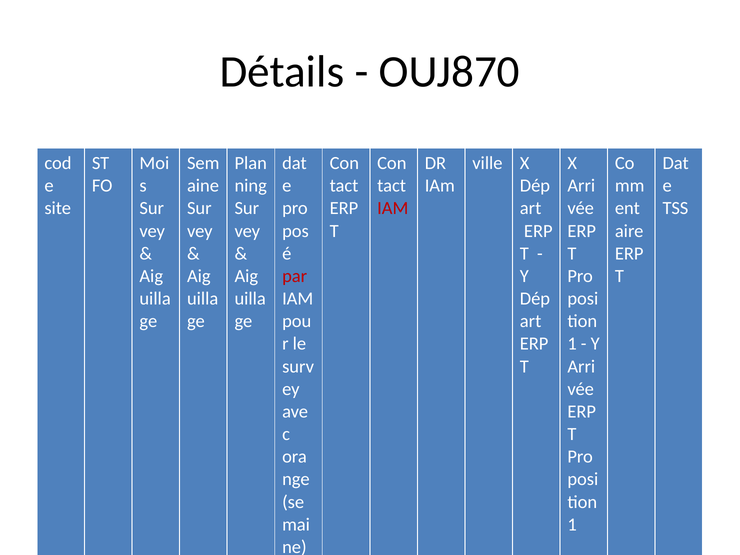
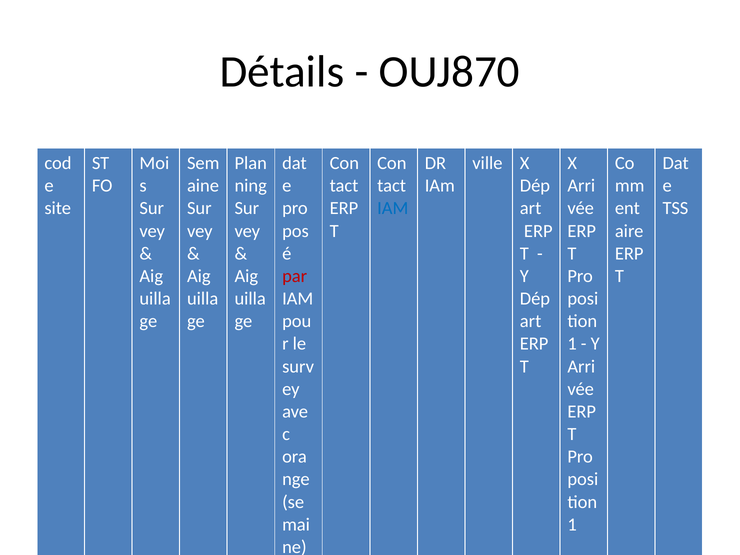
IAM at (393, 208) colour: red -> blue
